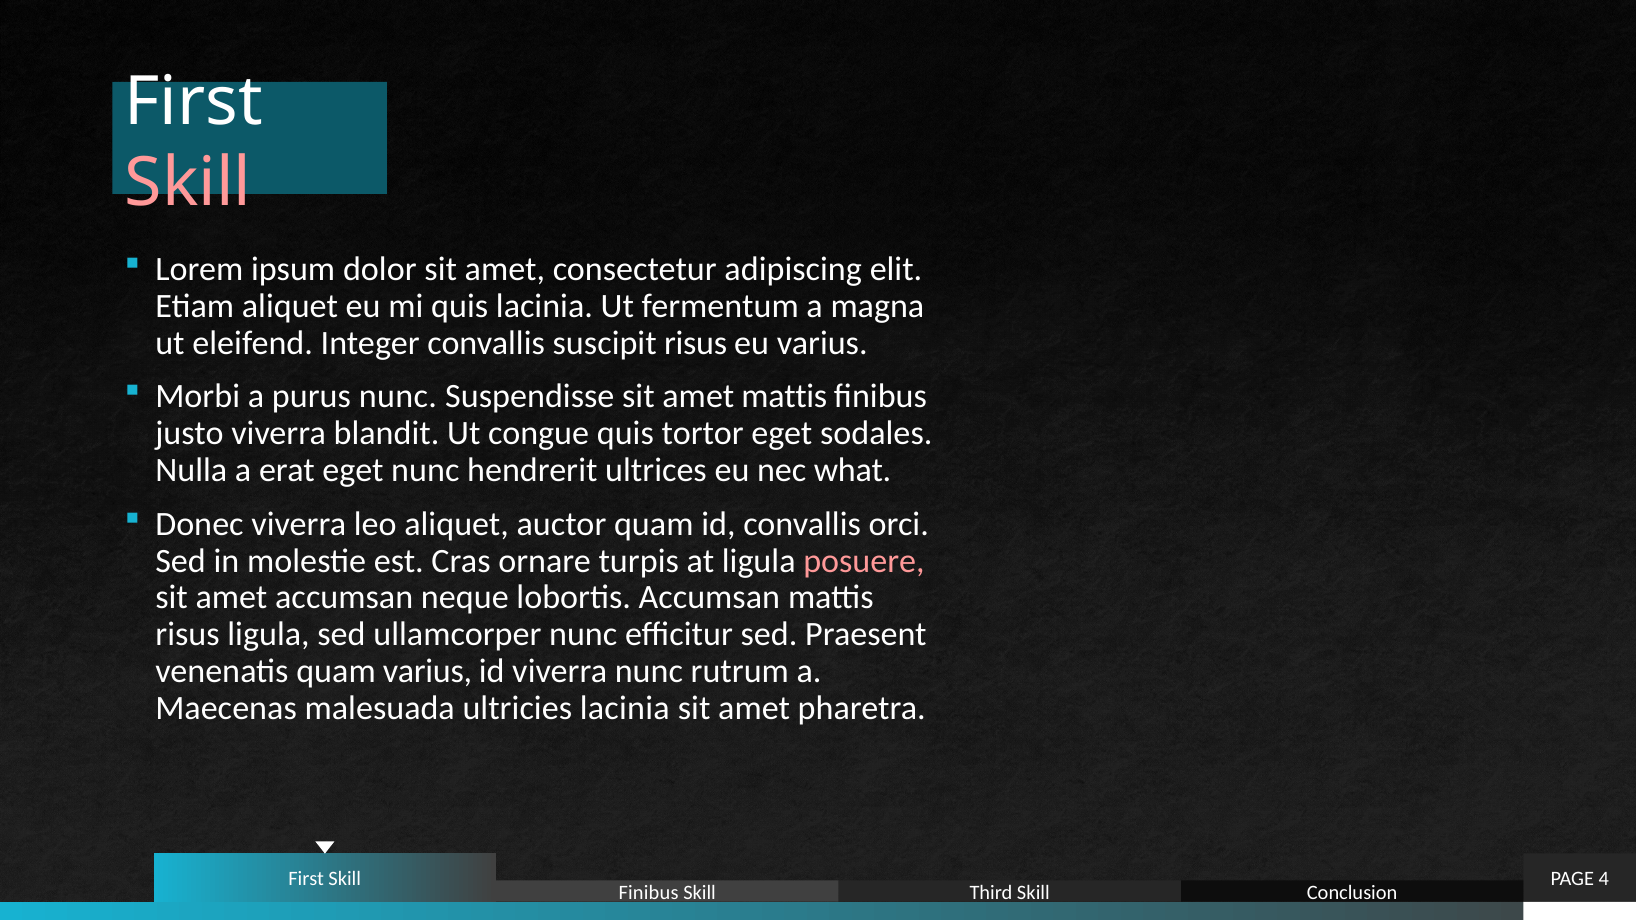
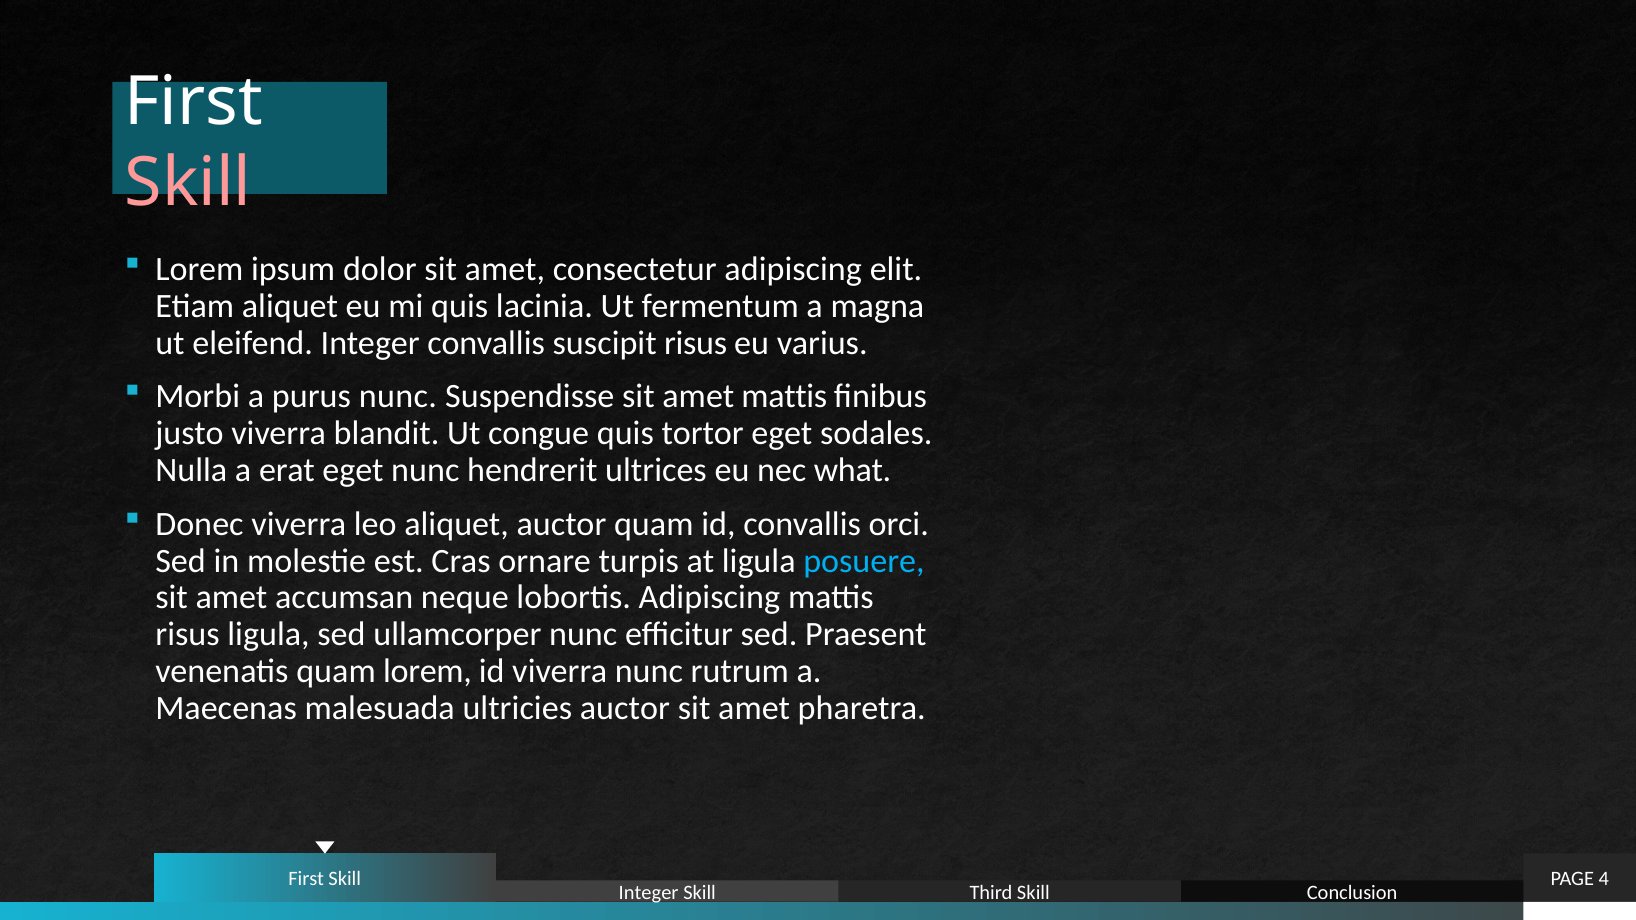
posuere colour: pink -> light blue
lobortis Accumsan: Accumsan -> Adipiscing
quam varius: varius -> lorem
ultricies lacinia: lacinia -> auctor
Finibus at (649, 893): Finibus -> Integer
